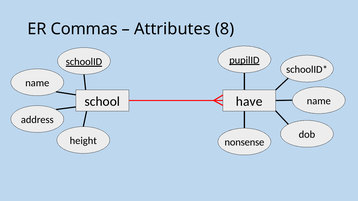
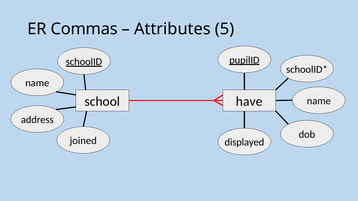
8: 8 -> 5
height: height -> joined
nonsense: nonsense -> displayed
